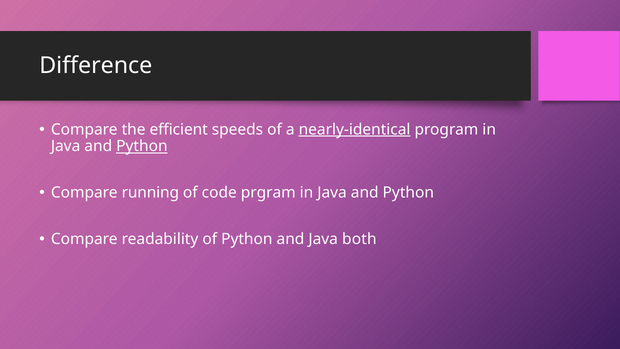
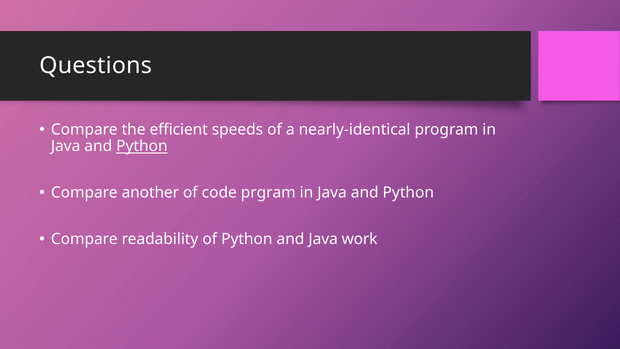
Difference: Difference -> Questions
nearly-identical underline: present -> none
running: running -> another
both: both -> work
